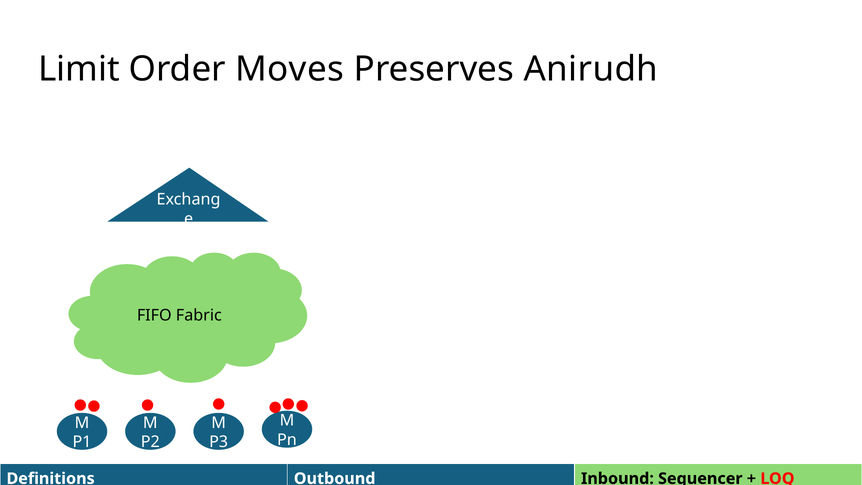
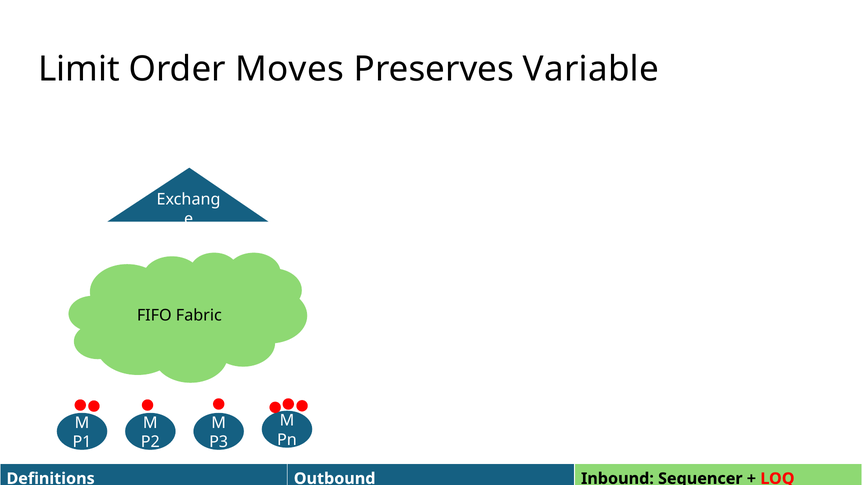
Anirudh: Anirudh -> Variable
